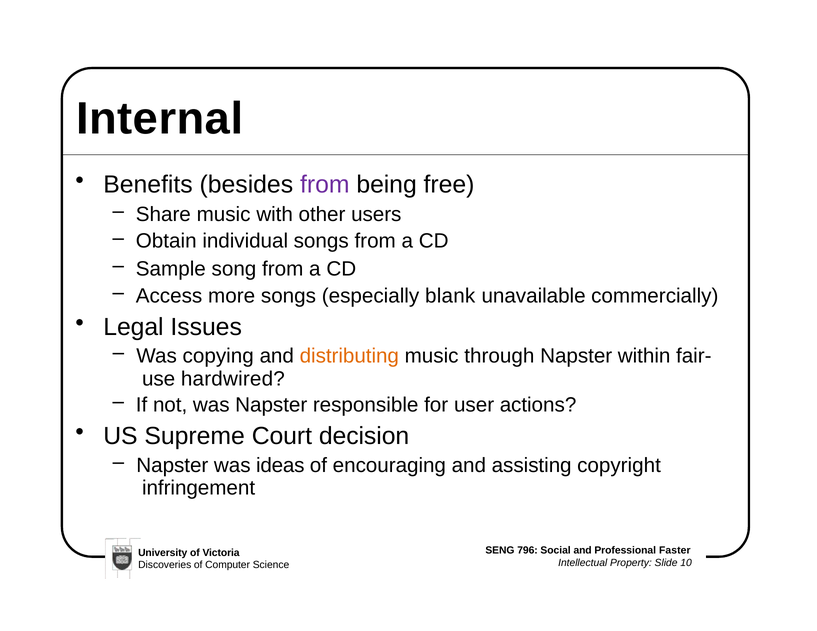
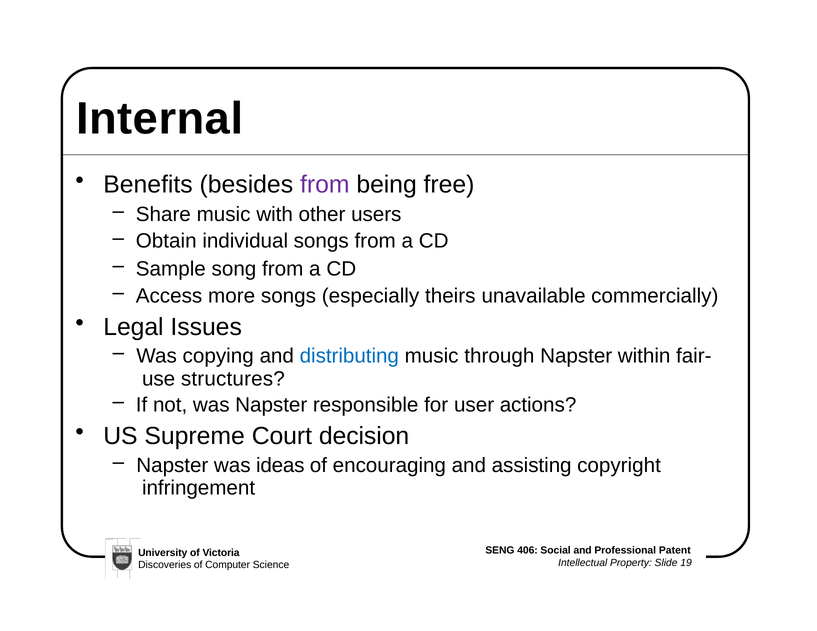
blank: blank -> theirs
distributing colour: orange -> blue
hardwired: hardwired -> structures
796: 796 -> 406
Faster: Faster -> Patent
10: 10 -> 19
